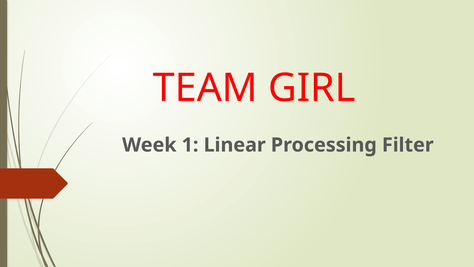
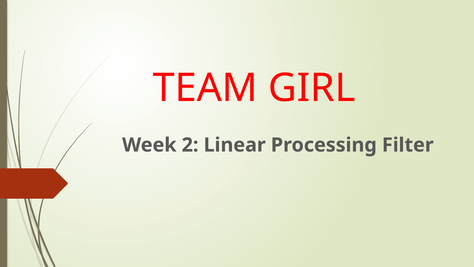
1: 1 -> 2
